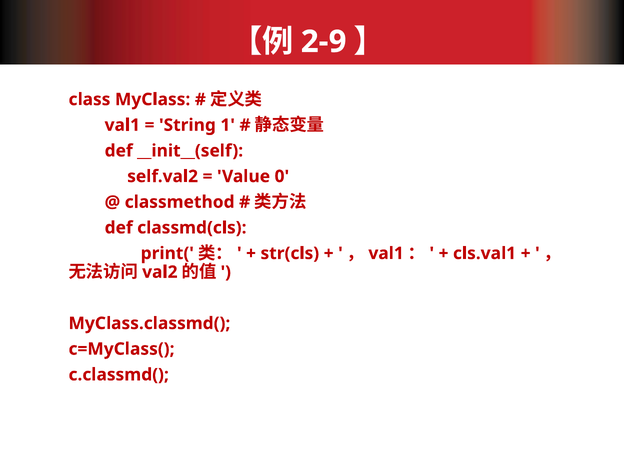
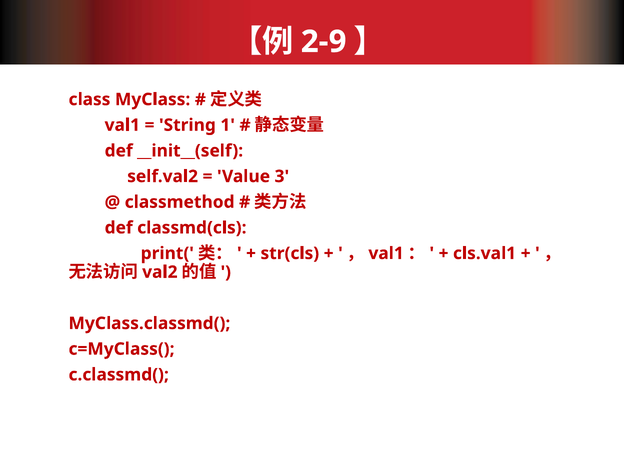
0: 0 -> 3
